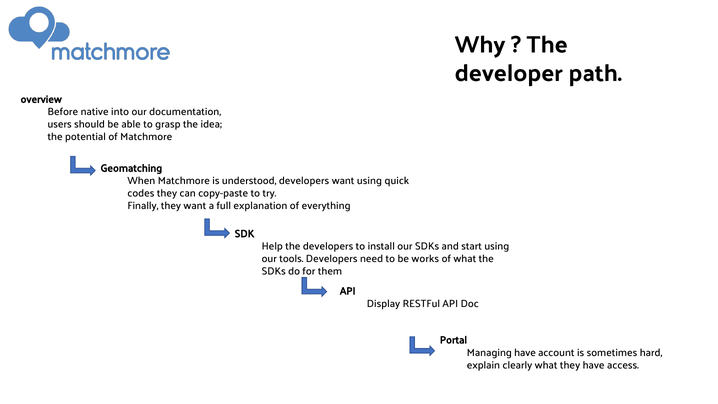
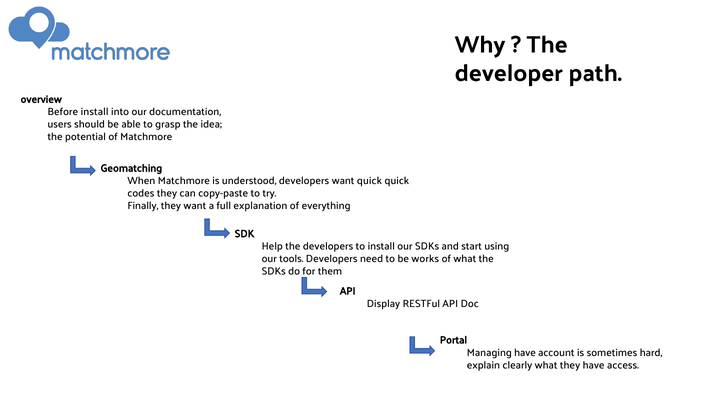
Before native: native -> install
want using: using -> quick
